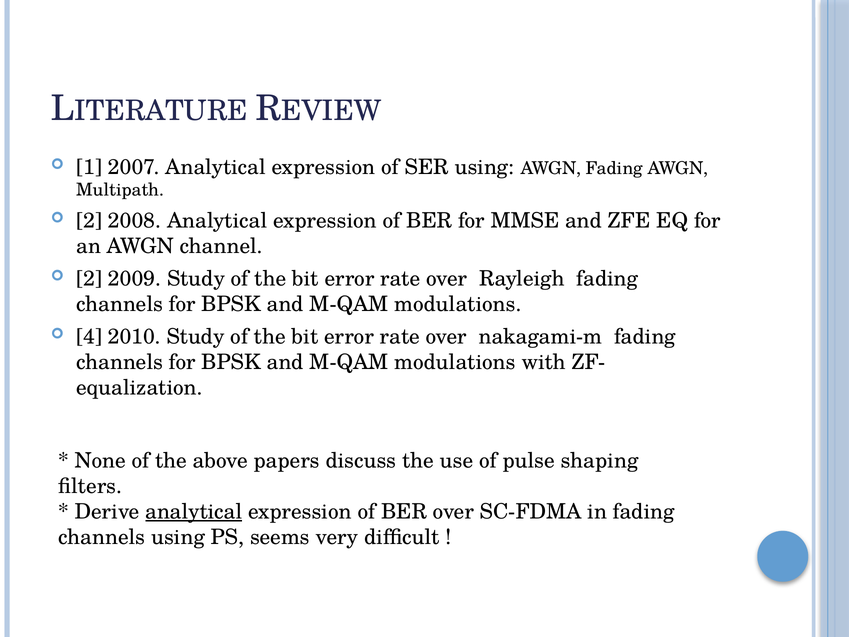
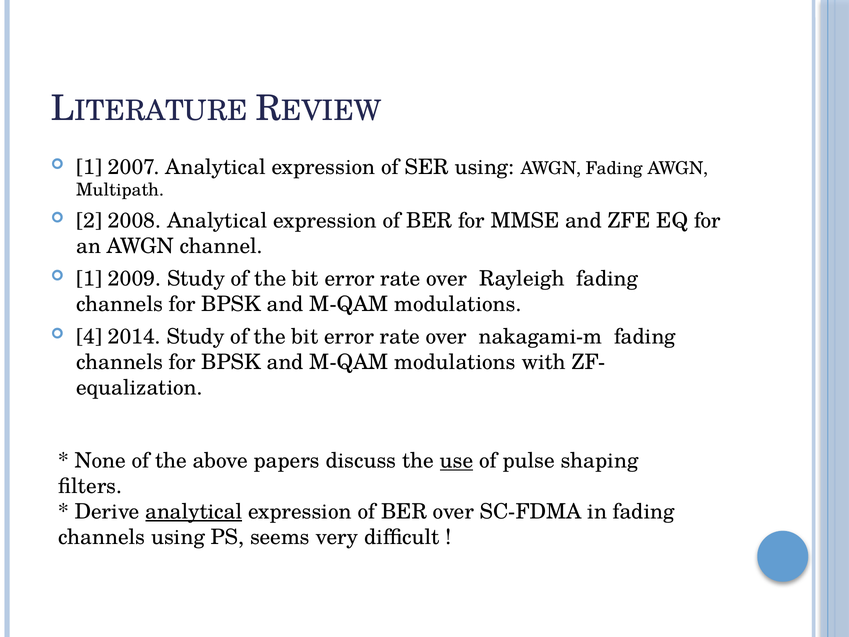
2 at (89, 279): 2 -> 1
2010: 2010 -> 2014
use underline: none -> present
